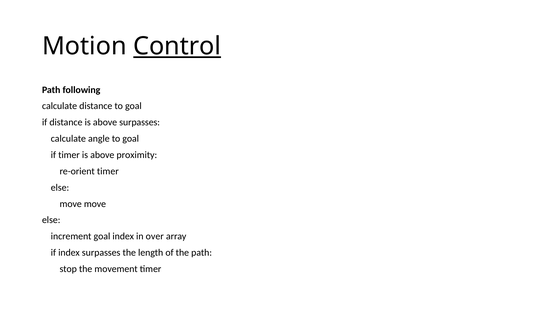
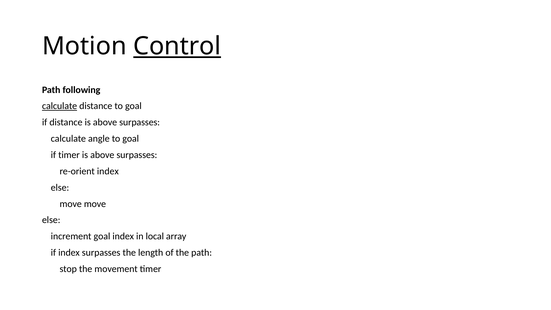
calculate at (60, 106) underline: none -> present
proximity at (137, 155): proximity -> surpasses
re-orient timer: timer -> index
over: over -> local
